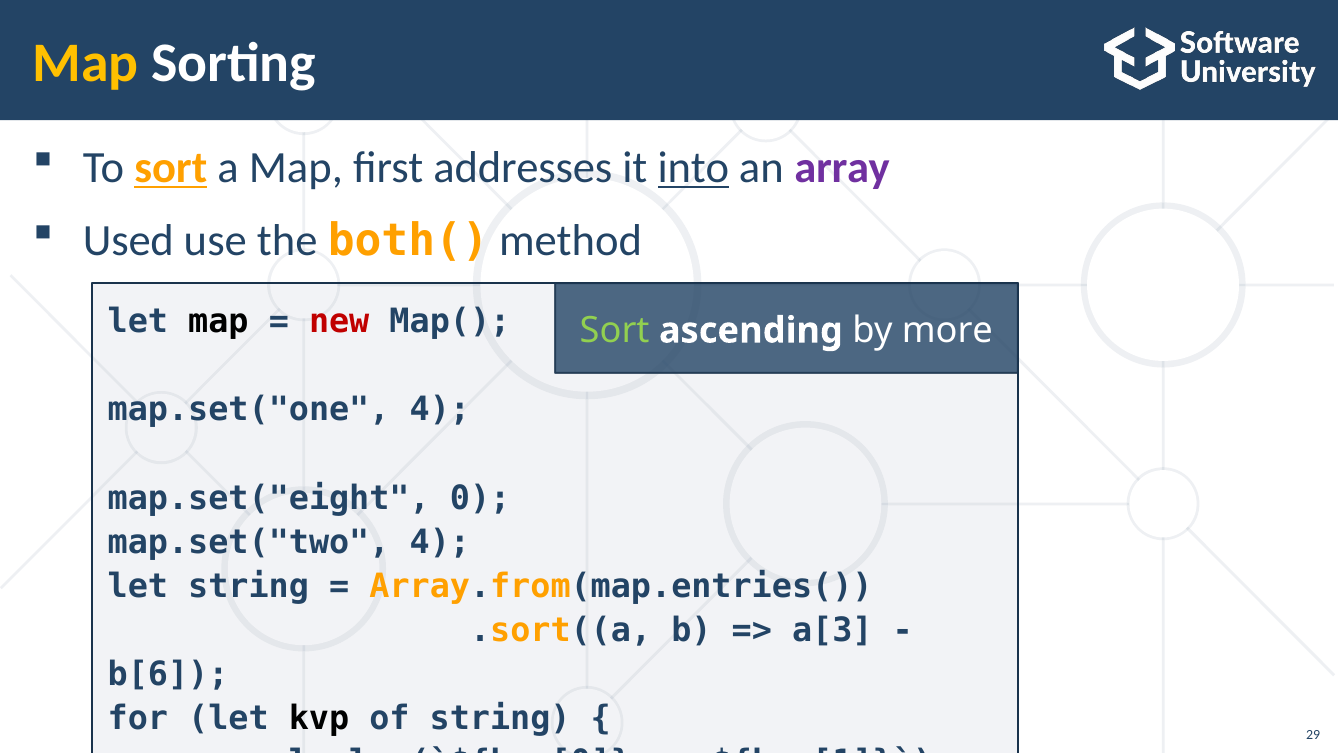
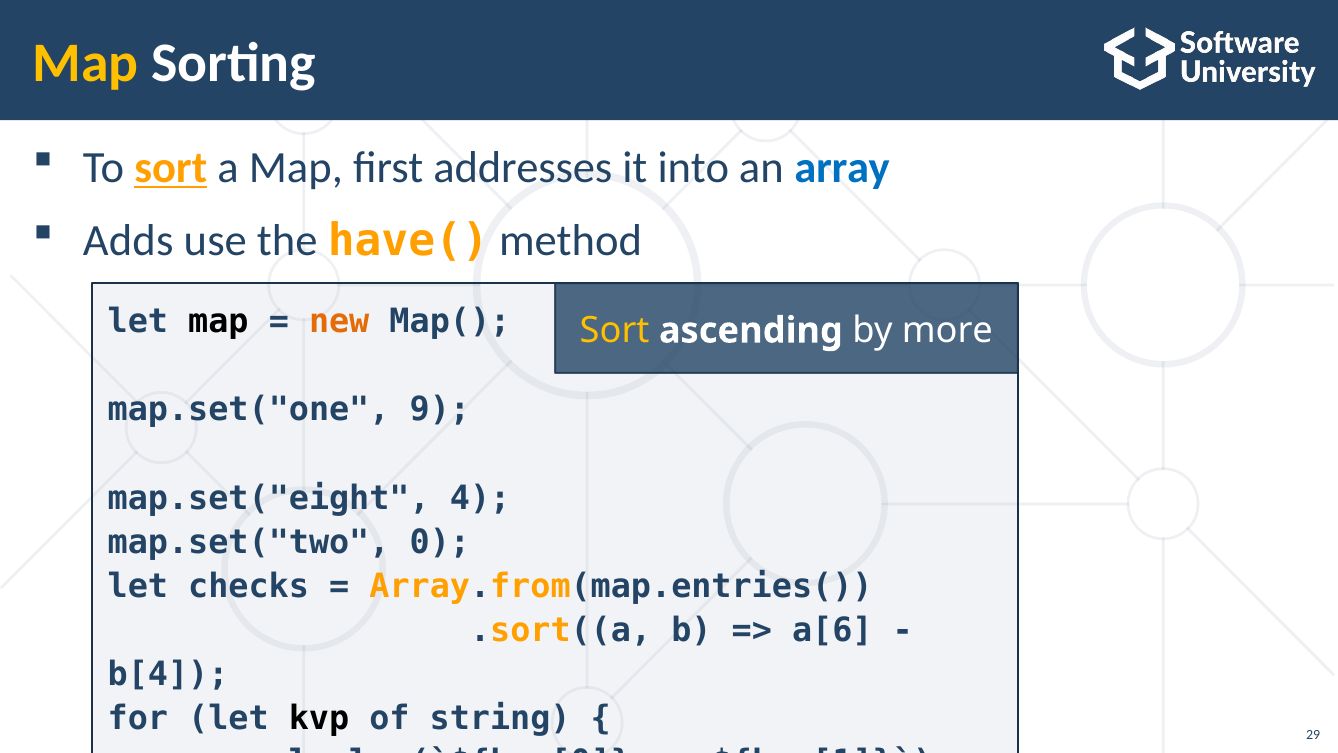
into underline: present -> none
array colour: purple -> blue
Used: Used -> Adds
both(: both( -> have(
new colour: red -> orange
Sort at (615, 330) colour: light green -> yellow
map.set("one 4: 4 -> 9
0: 0 -> 4
map.set("two 4: 4 -> 0
let string: string -> checks
a[3: a[3 -> a[6
b[6: b[6 -> b[4
